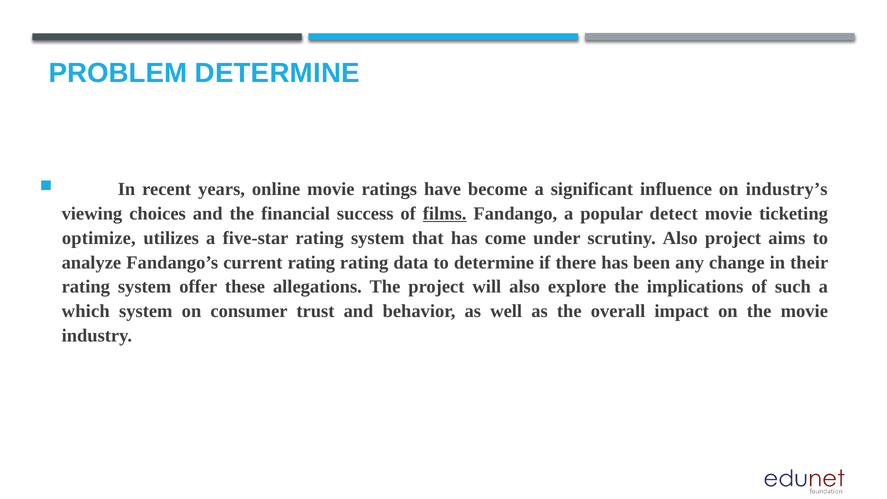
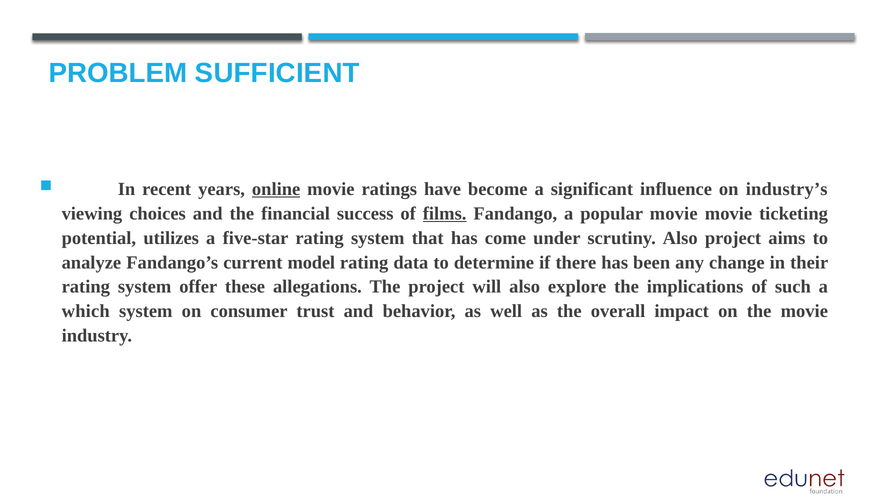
PROBLEM DETERMINE: DETERMINE -> SUFFICIENT
online underline: none -> present
popular detect: detect -> movie
optimize: optimize -> potential
current rating: rating -> model
